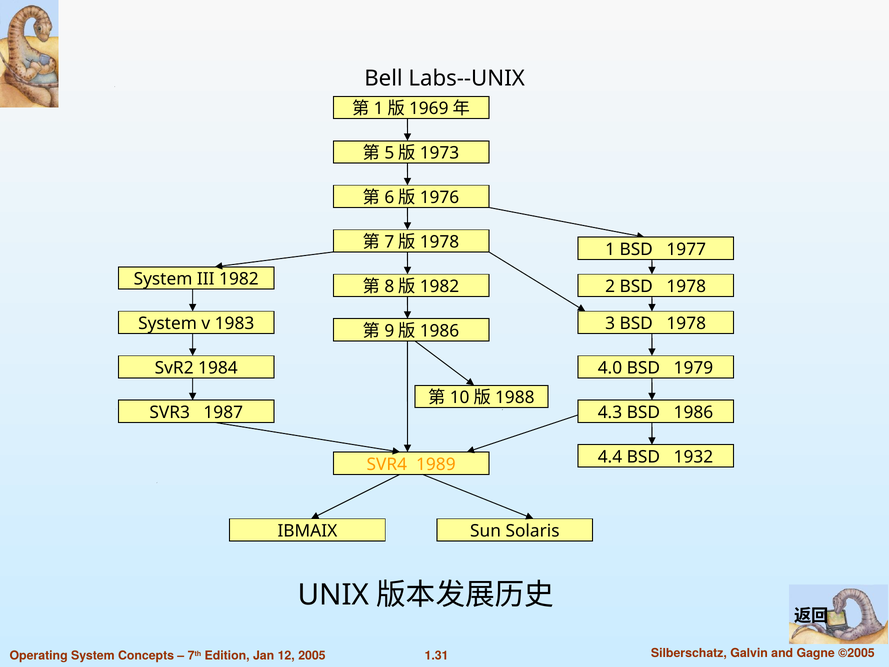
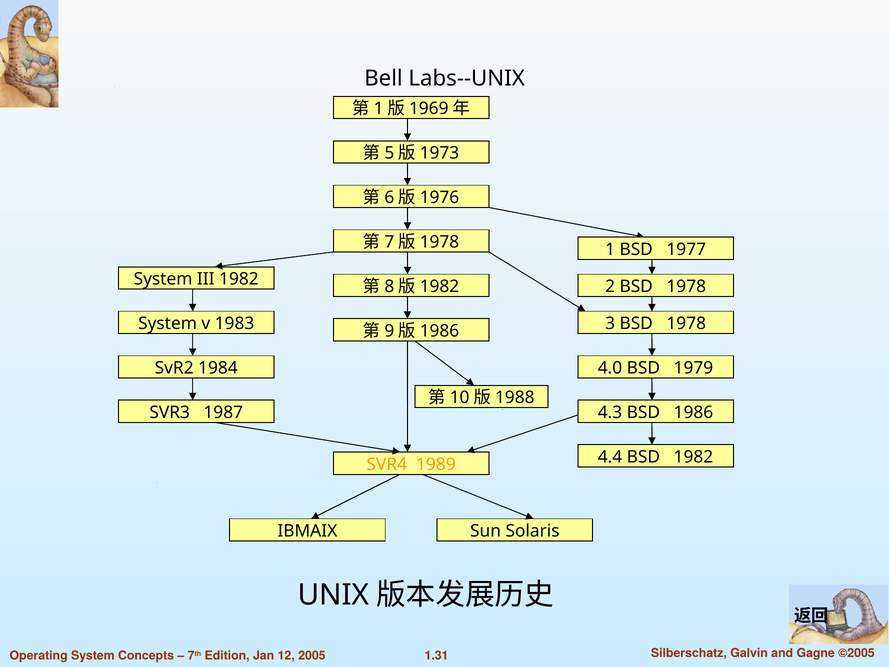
BSD 1932: 1932 -> 1982
